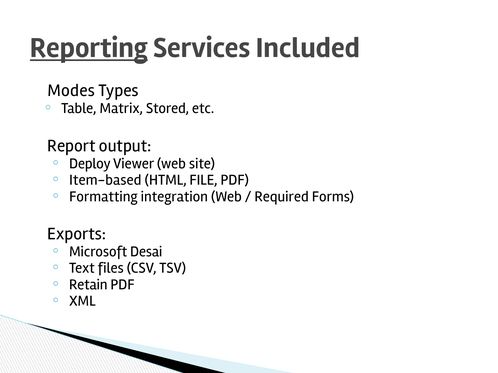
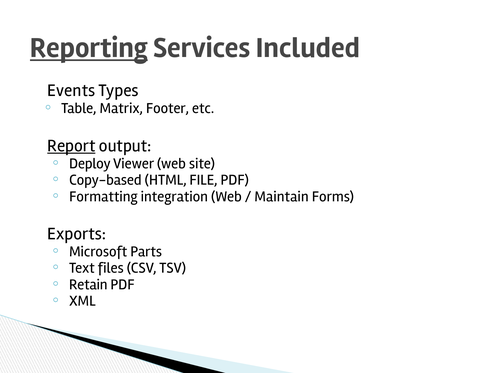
Modes: Modes -> Events
Stored: Stored -> Footer
Report underline: none -> present
Item-based: Item-based -> Copy-based
Required: Required -> Maintain
Desai: Desai -> Parts
